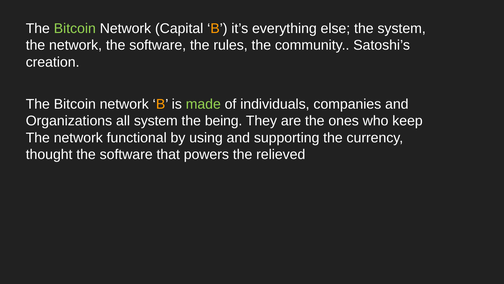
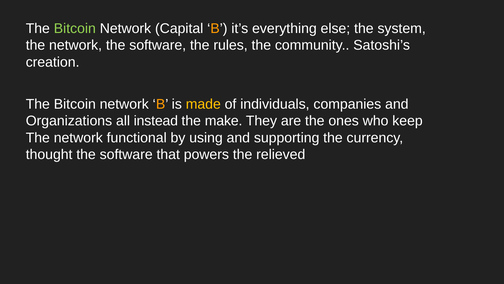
made colour: light green -> yellow
all system: system -> instead
being: being -> make
